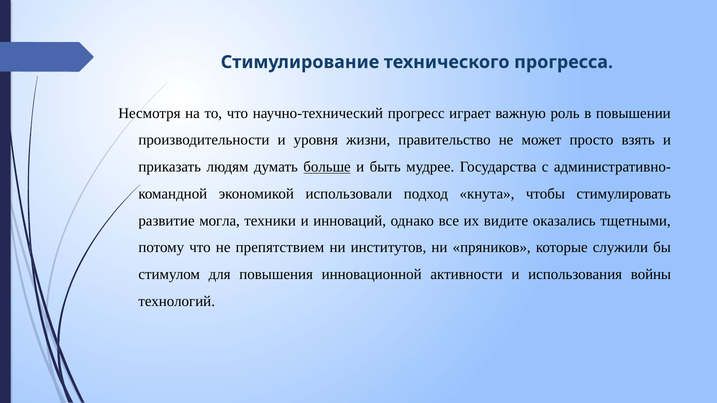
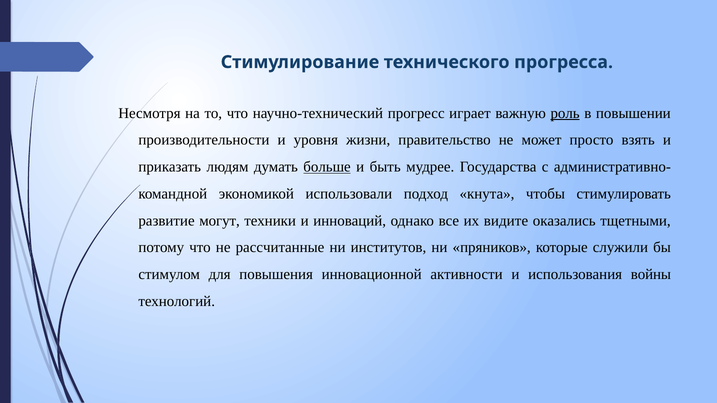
роль underline: none -> present
могла: могла -> могут
препятствием: препятствием -> рассчитанные
